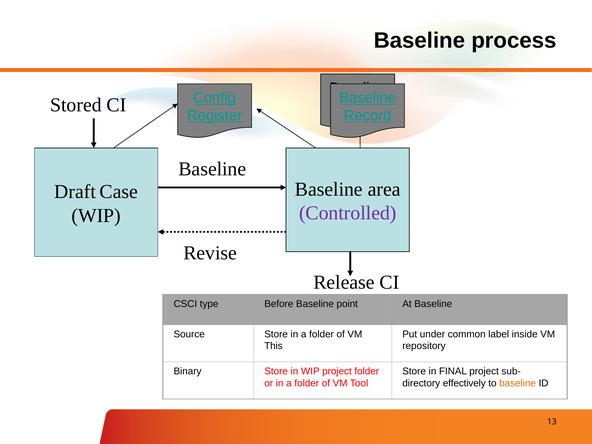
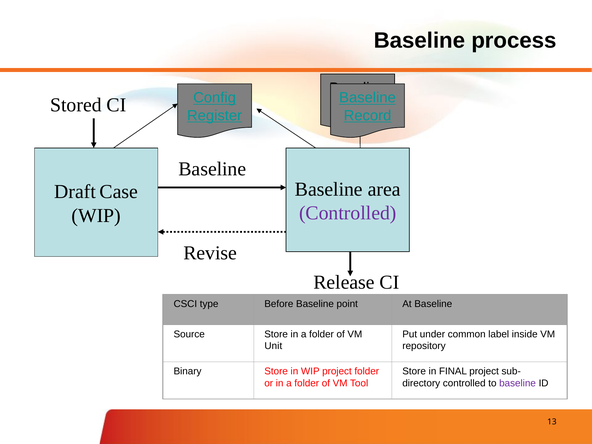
This: This -> Unit
effectively at (464, 383): effectively -> controlled
baseline at (518, 383) colour: orange -> purple
